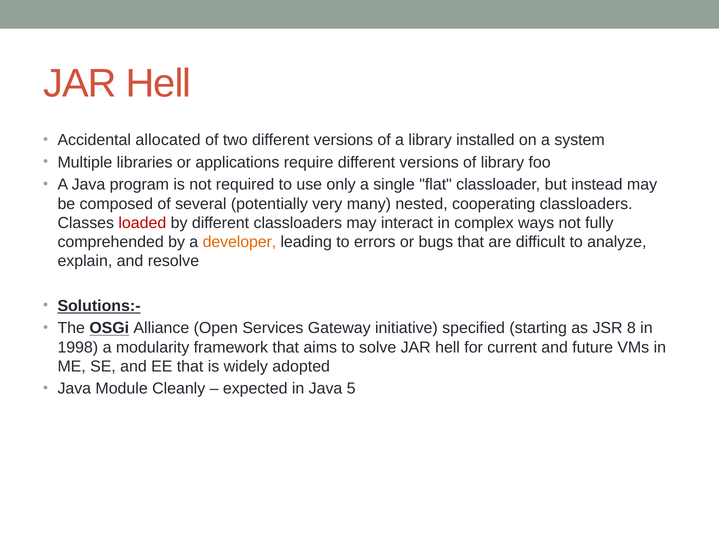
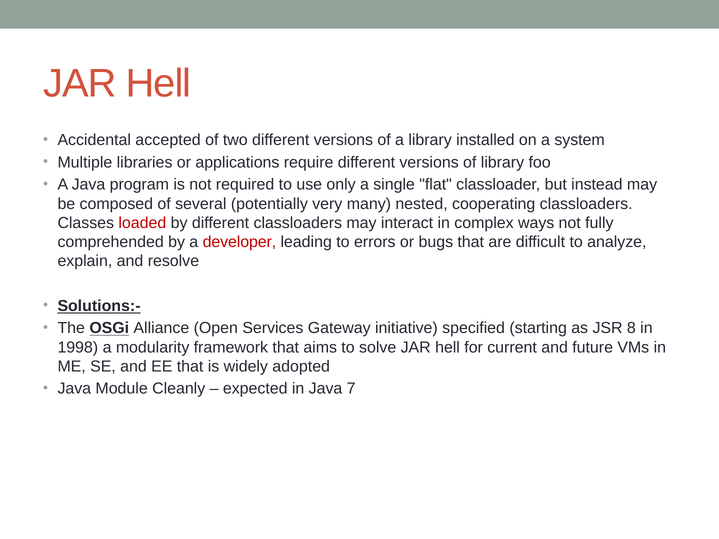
allocated: allocated -> accepted
developer colour: orange -> red
5: 5 -> 7
